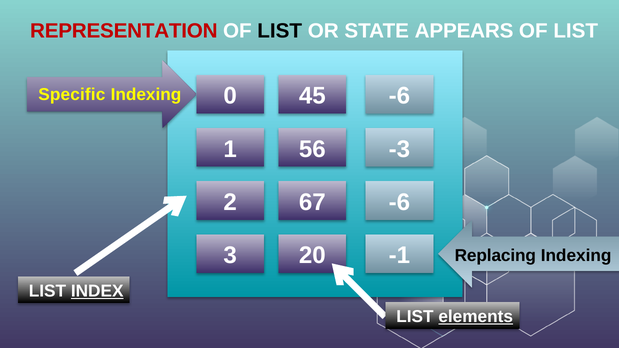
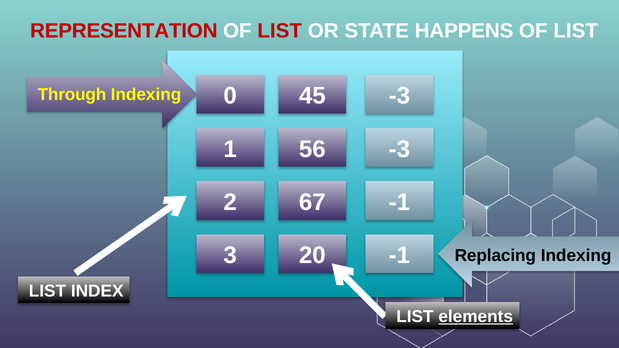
LIST at (280, 31) colour: black -> red
APPEARS: APPEARS -> HAPPENS
-6 at (399, 96): -6 -> -3
Specific: Specific -> Through
-6 at (399, 202): -6 -> -1
INDEX underline: present -> none
